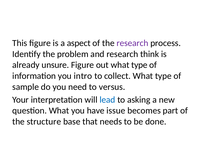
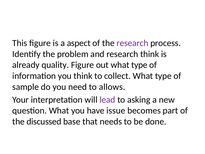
unsure: unsure -> quality
you intro: intro -> think
versus: versus -> allows
lead colour: blue -> purple
structure: structure -> discussed
